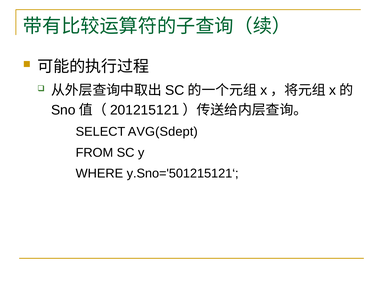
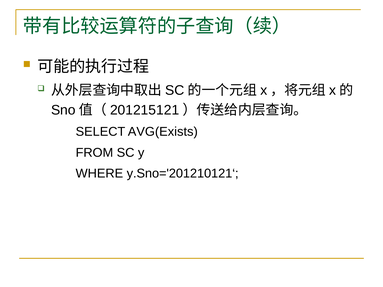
AVG(Sdept: AVG(Sdept -> AVG(Exists
y.Sno='501215121‘: y.Sno='501215121‘ -> y.Sno='201210121‘
